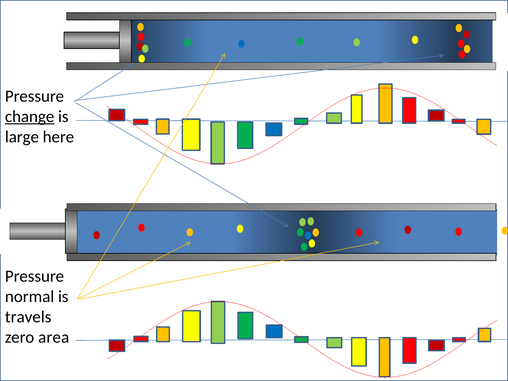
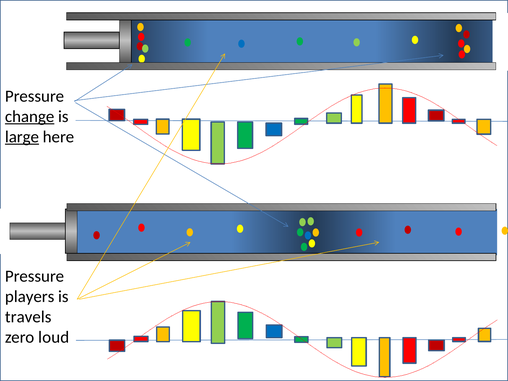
large underline: none -> present
normal: normal -> players
area: area -> loud
